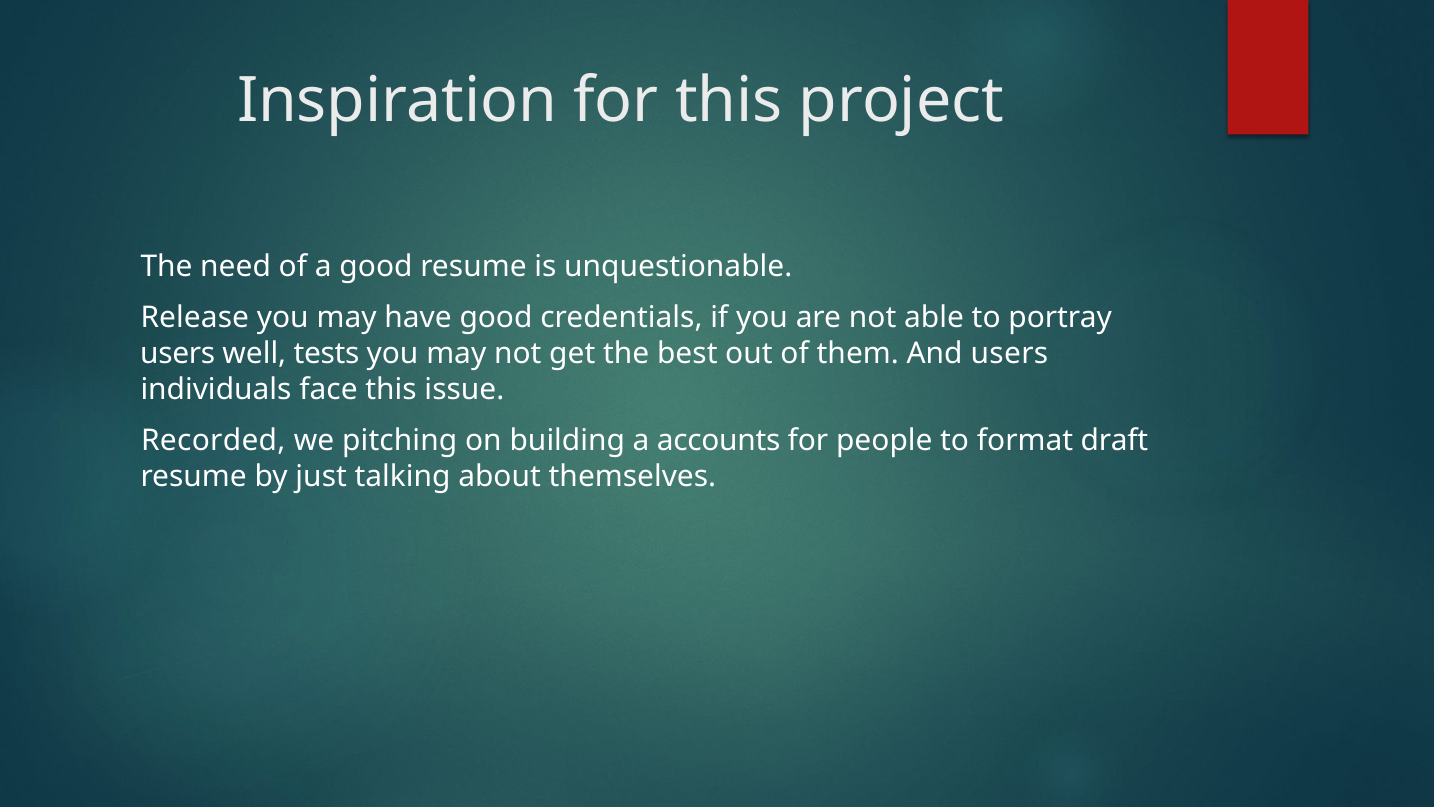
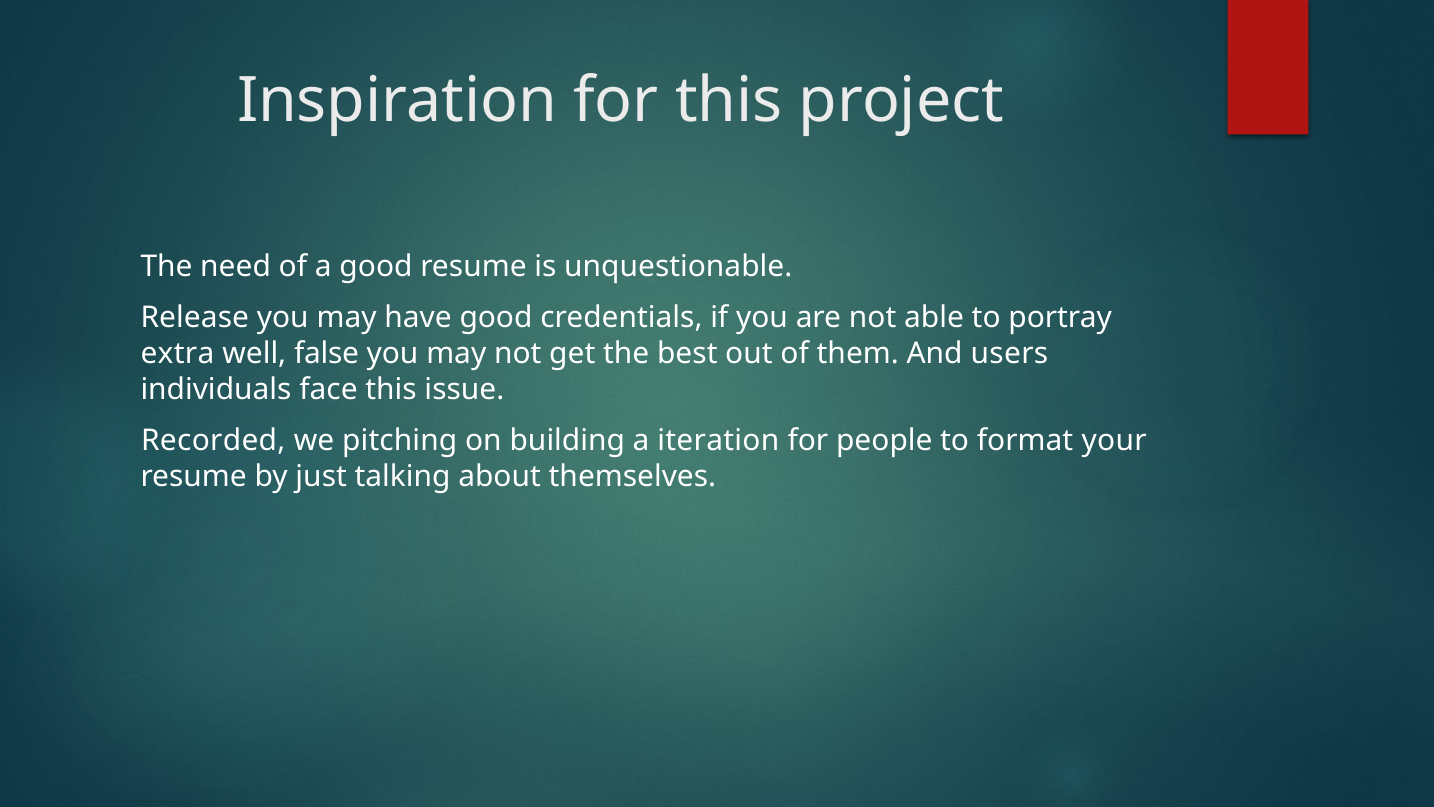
users at (178, 354): users -> extra
tests: tests -> false
accounts: accounts -> iteration
draft: draft -> your
